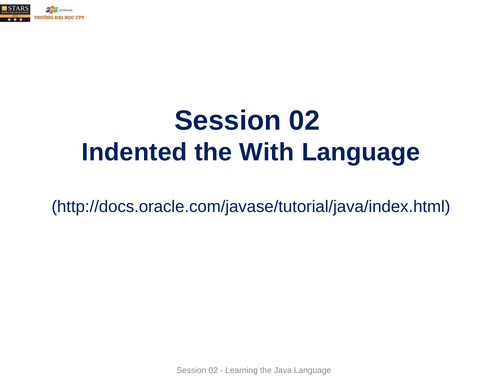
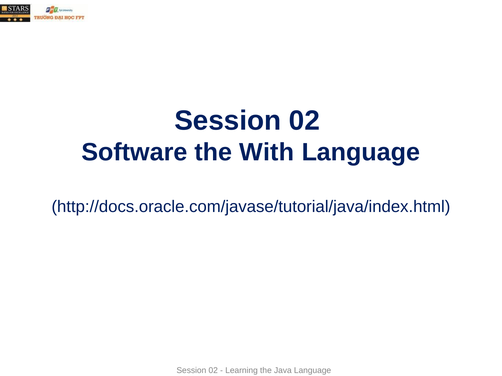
Indented: Indented -> Software
